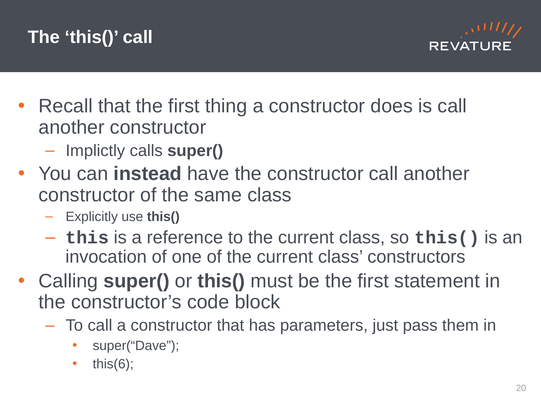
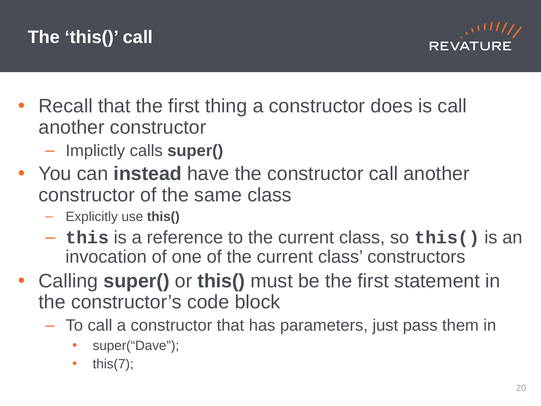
this(6: this(6 -> this(7
